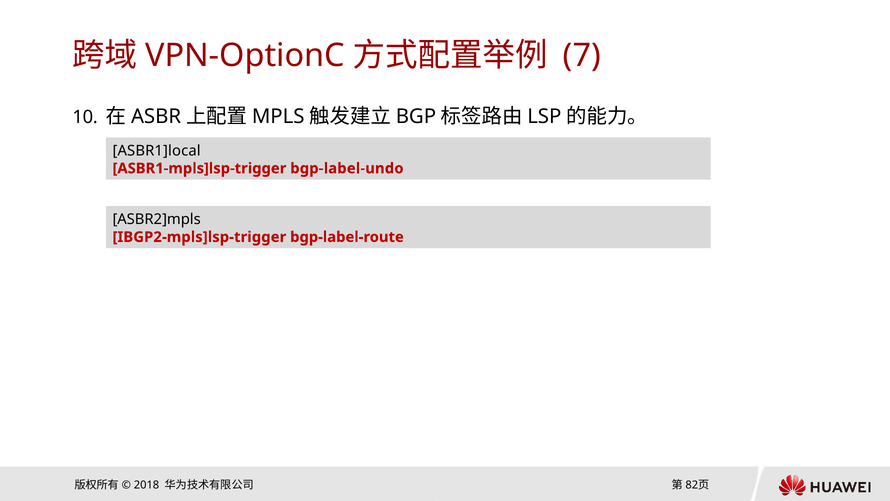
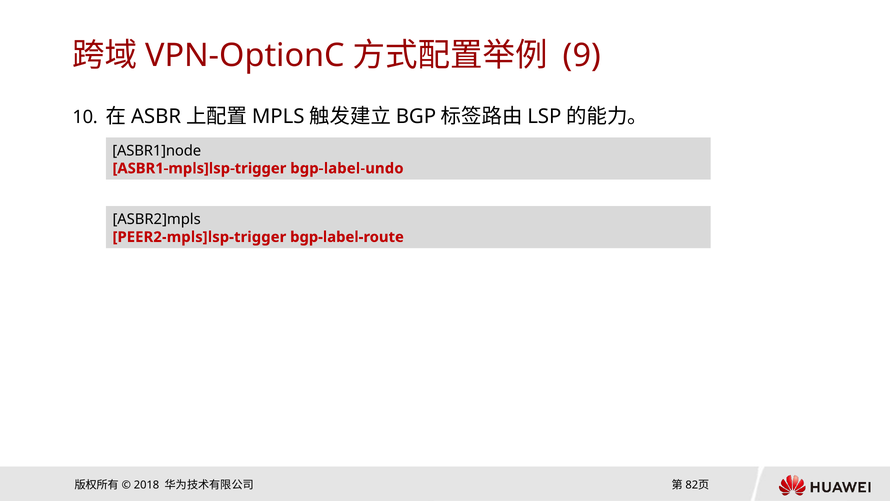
7: 7 -> 9
ASBR1]local: ASBR1]local -> ASBR1]node
IBGP2-mpls]lsp-trigger: IBGP2-mpls]lsp-trigger -> PEER2-mpls]lsp-trigger
